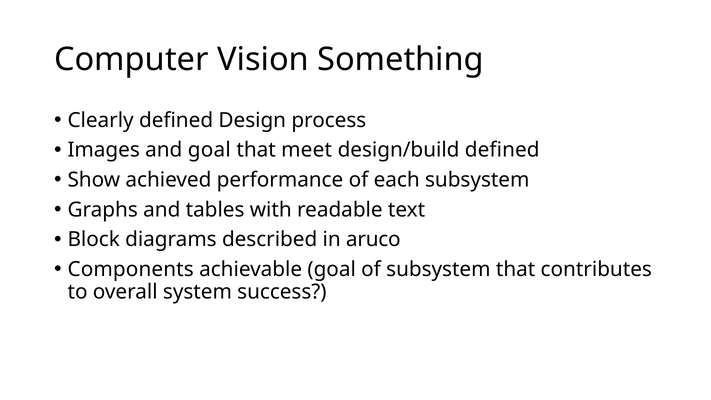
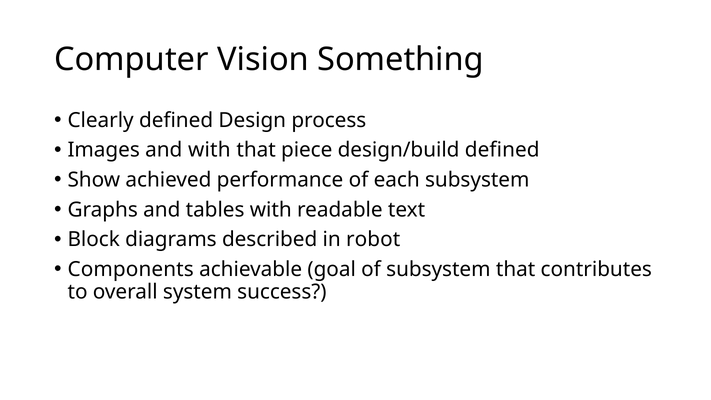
and goal: goal -> with
meet: meet -> piece
aruco: aruco -> robot
